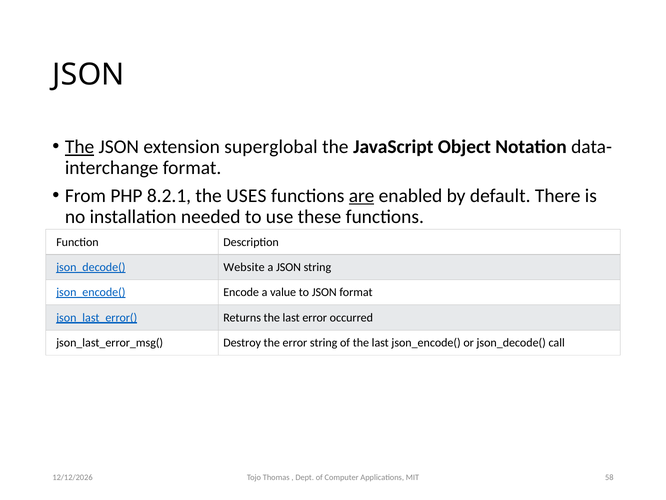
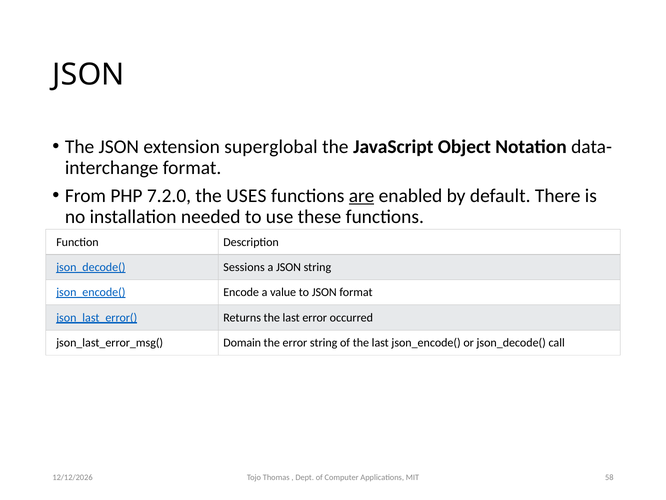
The at (80, 147) underline: present -> none
8.2.1: 8.2.1 -> 7.2.0
Website: Website -> Sessions
Destroy: Destroy -> Domain
